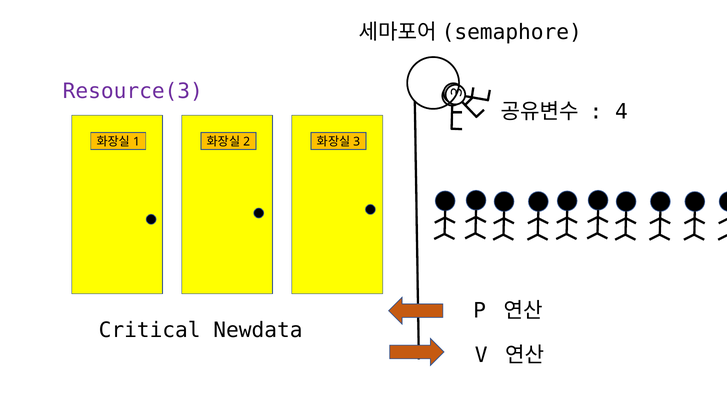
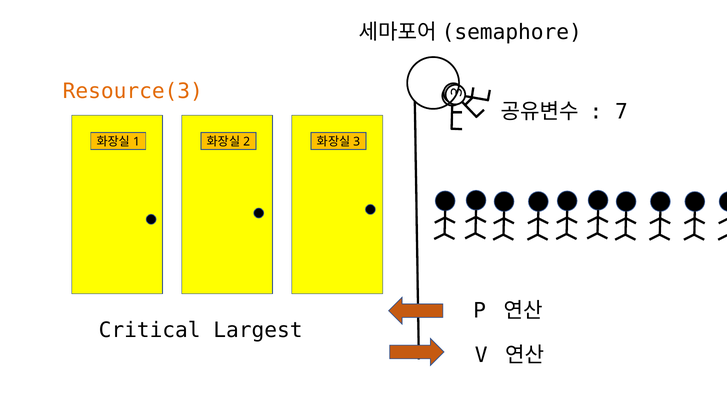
Resource(3 colour: purple -> orange
4: 4 -> 7
Newdata: Newdata -> Largest
